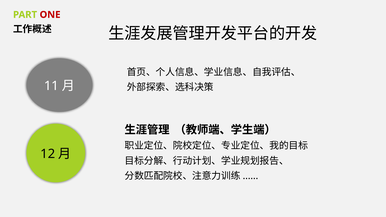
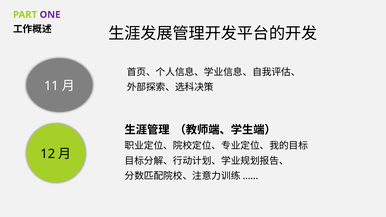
ONE colour: red -> purple
